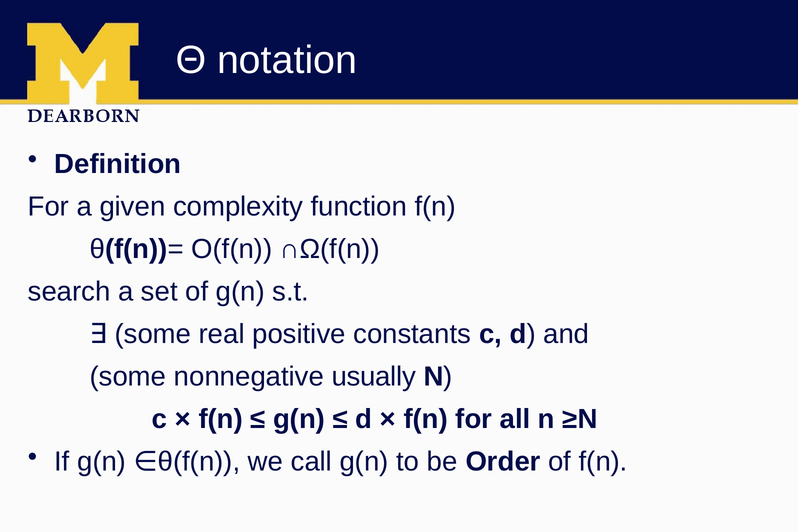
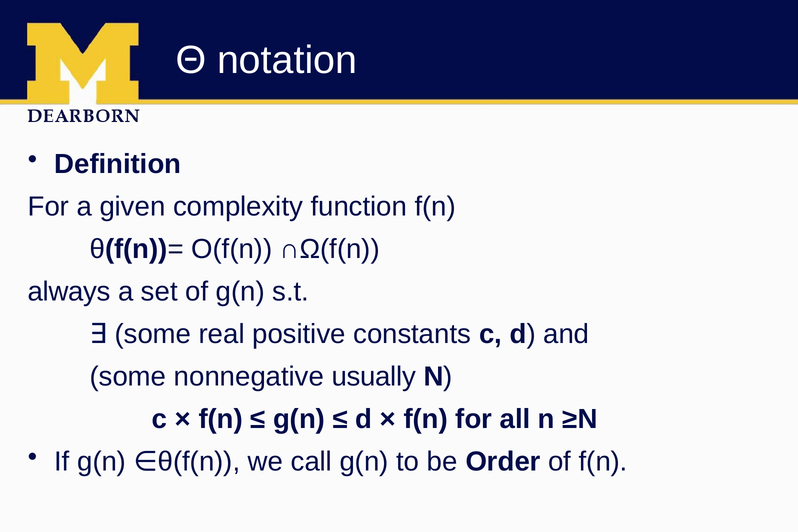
search: search -> always
